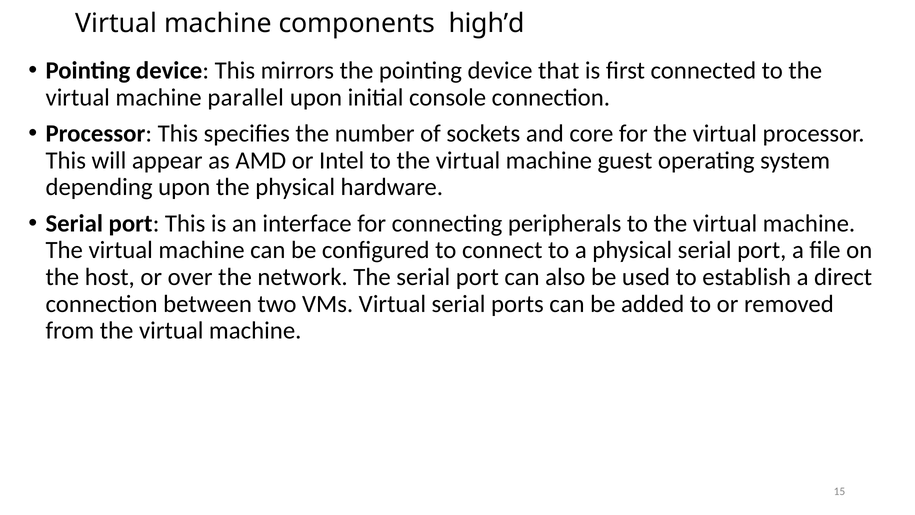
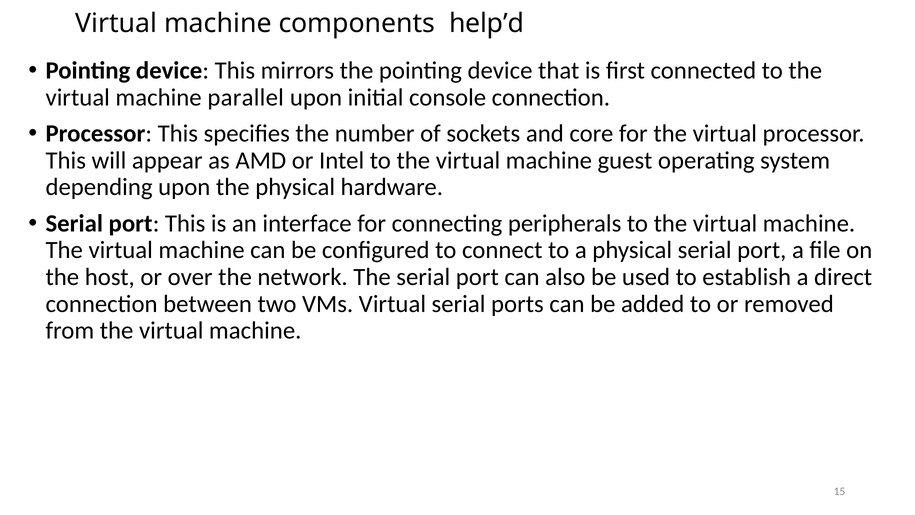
high’d: high’d -> help’d
